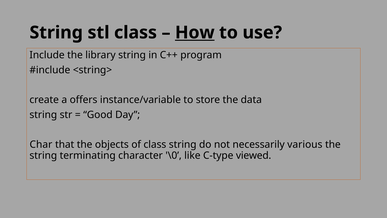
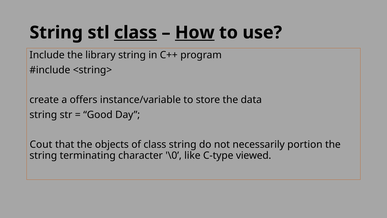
class at (135, 33) underline: none -> present
Char: Char -> Cout
various: various -> portion
